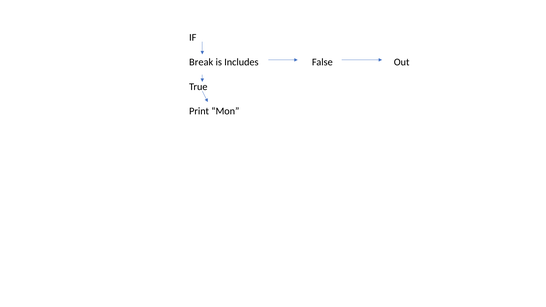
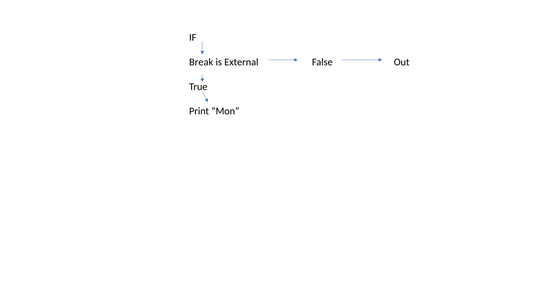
Includes: Includes -> External
